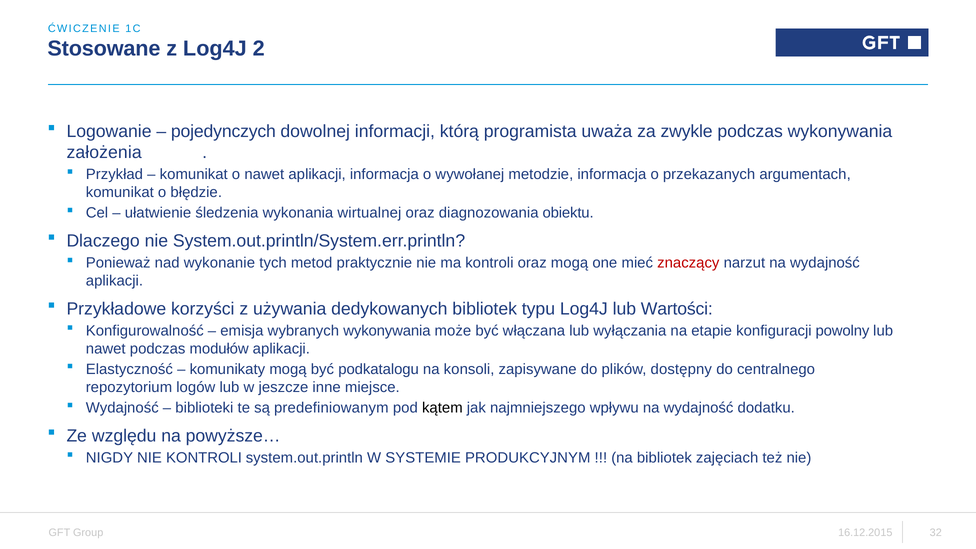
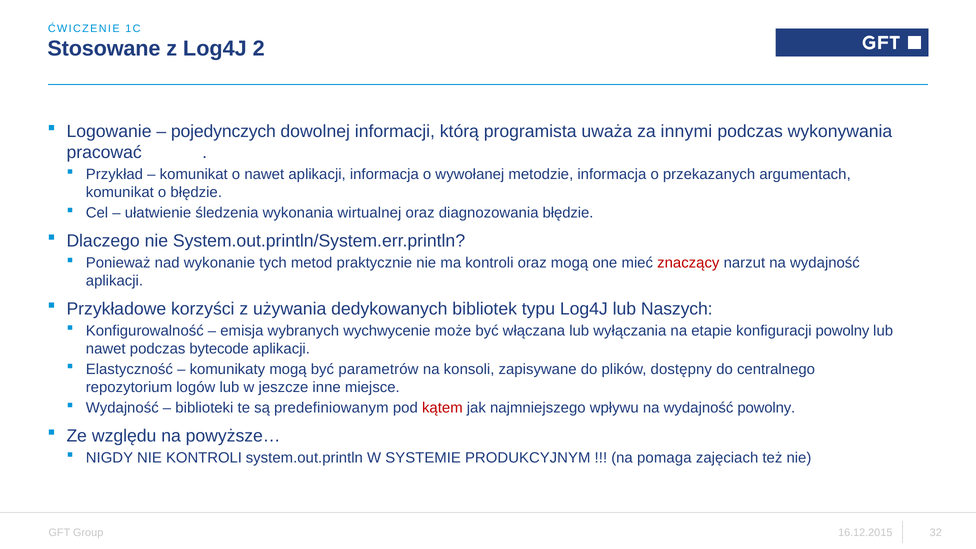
zwykle: zwykle -> innymi
założenia: założenia -> pracować
diagnozowania obiektu: obiektu -> błędzie
Wartości: Wartości -> Naszych
wybranych wykonywania: wykonywania -> wychwycenie
modułów: modułów -> bytecode
podkatalogu: podkatalogu -> parametrów
kątem colour: black -> red
wydajność dodatku: dodatku -> powolny
na bibliotek: bibliotek -> pomaga
